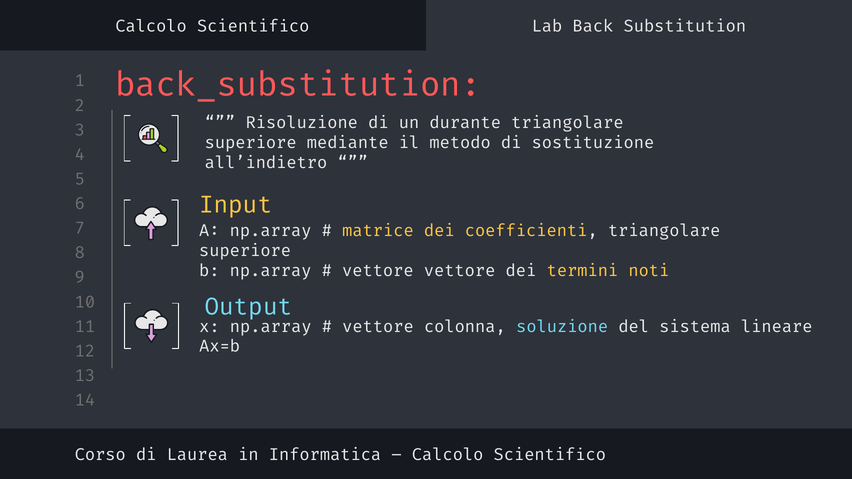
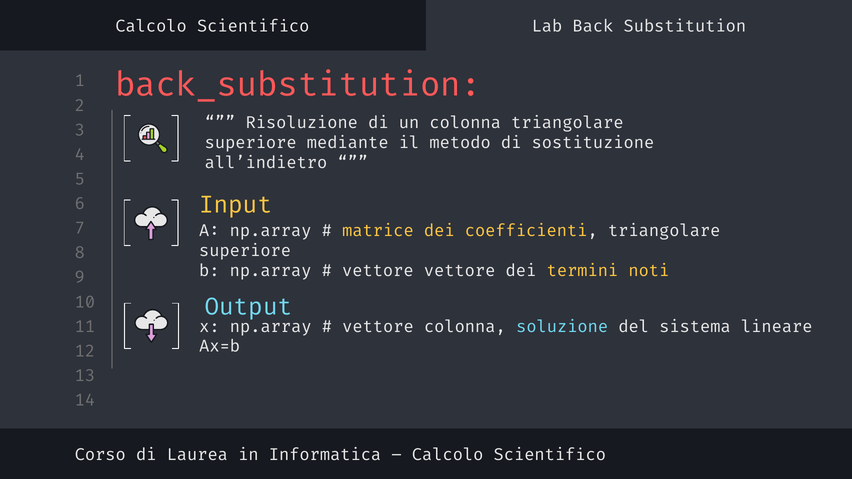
un durante: durante -> colonna
